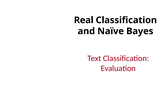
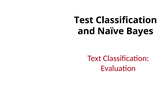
Real: Real -> Test
